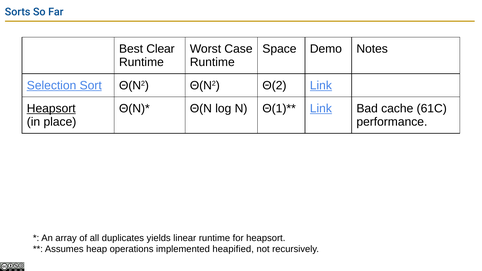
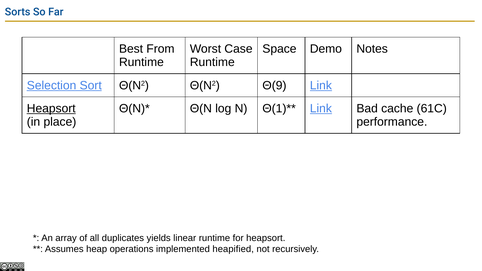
Clear: Clear -> From
Θ(2: Θ(2 -> Θ(9
